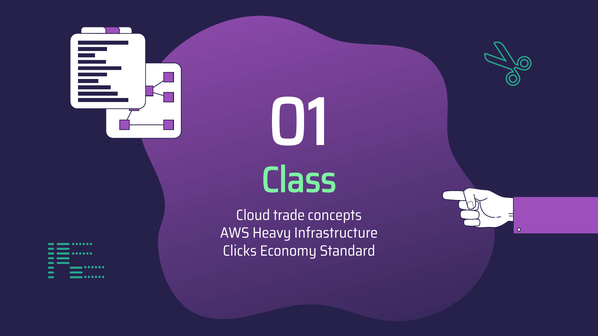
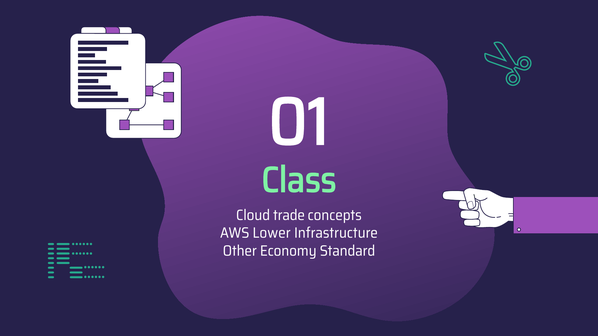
Heavy: Heavy -> Lower
Clicks: Clicks -> Other
